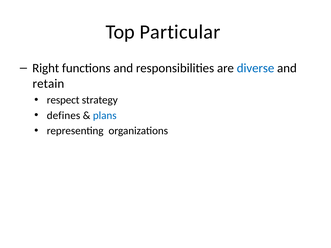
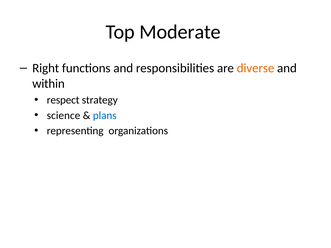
Particular: Particular -> Moderate
diverse colour: blue -> orange
retain: retain -> within
defines: defines -> science
